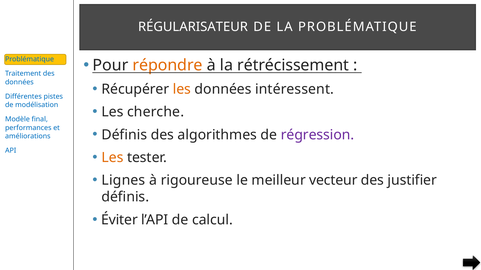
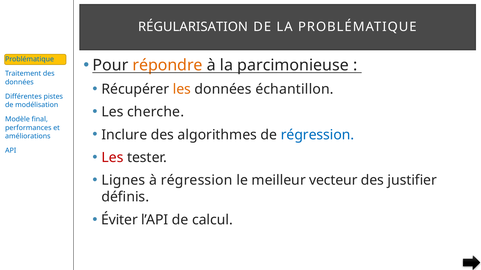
RÉGULARISATEUR: RÉGULARISATEUR -> RÉGULARISATION
rétrécissement: rétrécissement -> parcimonieuse
intéressent: intéressent -> échantillon
Définis at (124, 135): Définis -> Inclure
régression at (318, 135) colour: purple -> blue
Les at (112, 158) colour: orange -> red
à rigoureuse: rigoureuse -> régression
